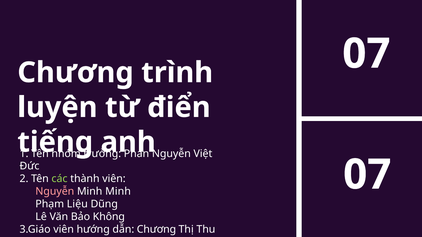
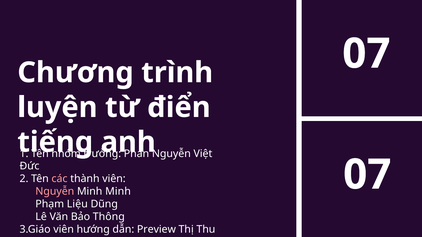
các colour: light green -> pink
Không: Không -> Thông
dẫn Chương: Chương -> Preview
